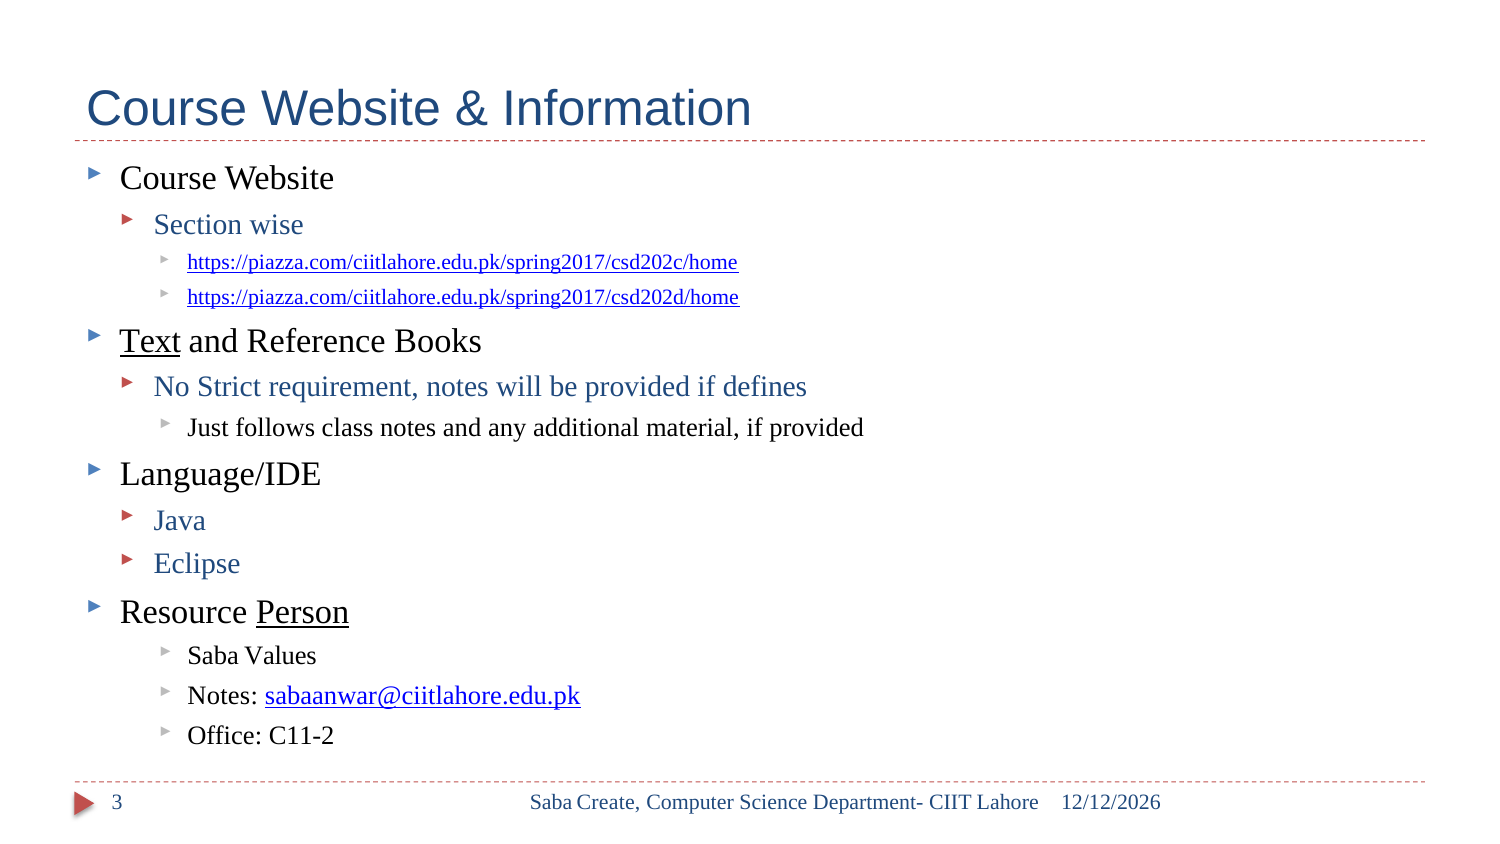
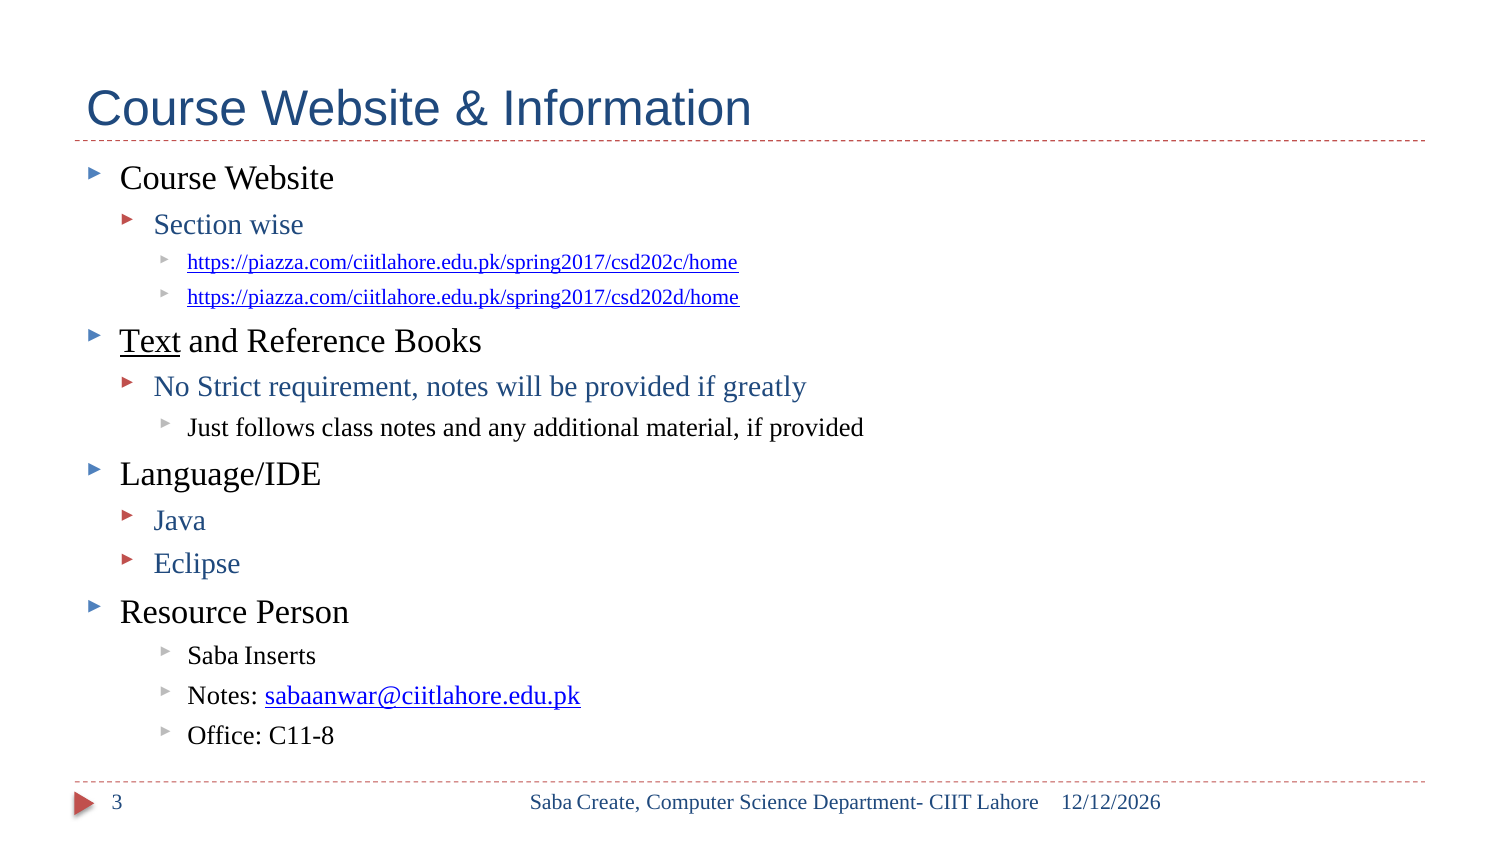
defines: defines -> greatly
Person underline: present -> none
Values: Values -> Inserts
C11-2: C11-2 -> C11-8
